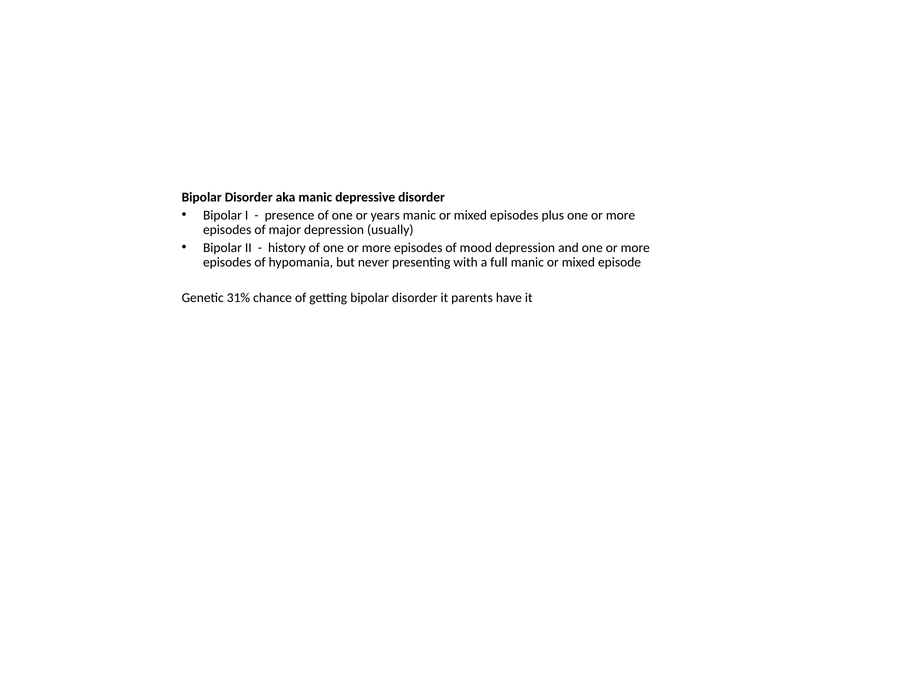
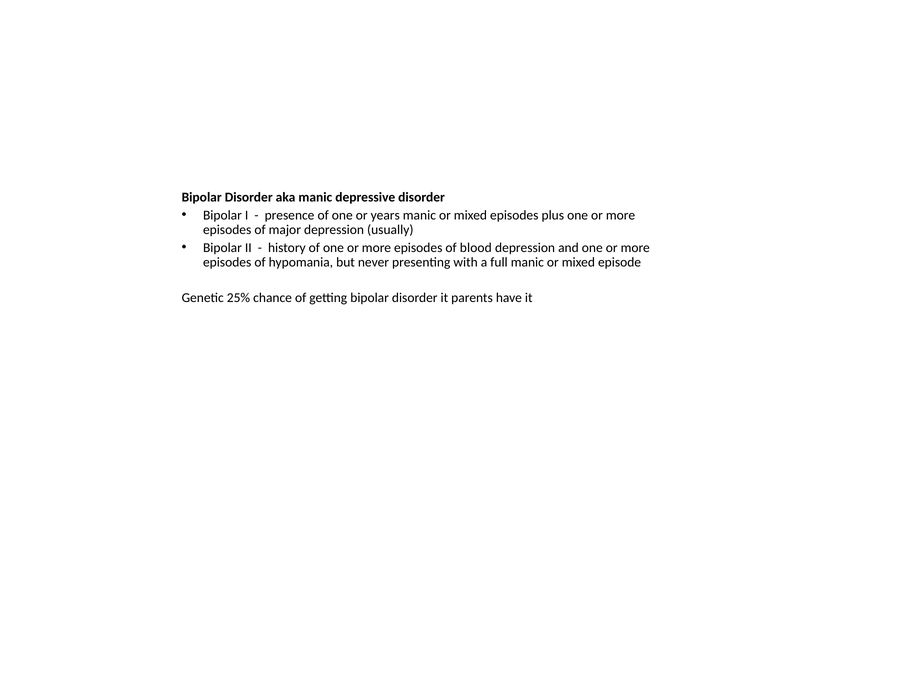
mood: mood -> blood
31%: 31% -> 25%
